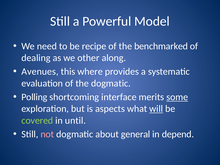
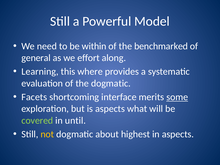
recipe: recipe -> within
dealing: dealing -> general
other: other -> effort
Avenues: Avenues -> Learning
Polling: Polling -> Facets
will underline: present -> none
not colour: pink -> yellow
general: general -> highest
in depend: depend -> aspects
